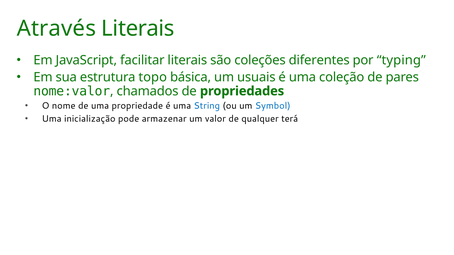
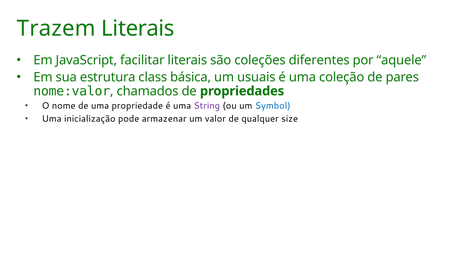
Através: Através -> Trazem
typing: typing -> aquele
topo: topo -> class
String colour: blue -> purple
terá: terá -> size
